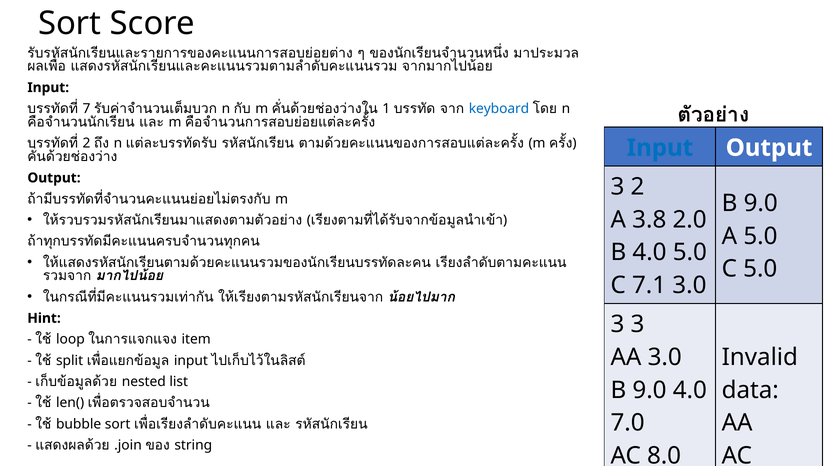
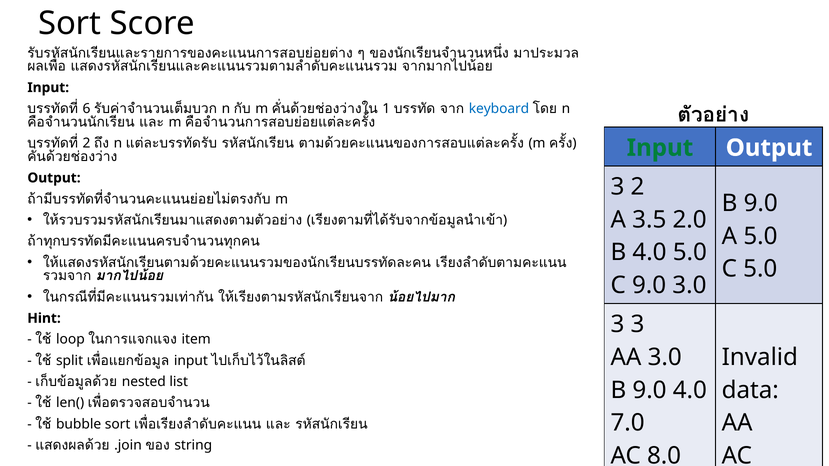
7: 7 -> 6
Input at (660, 148) colour: blue -> green
3.8: 3.8 -> 3.5
C 7.1: 7.1 -> 9.0
